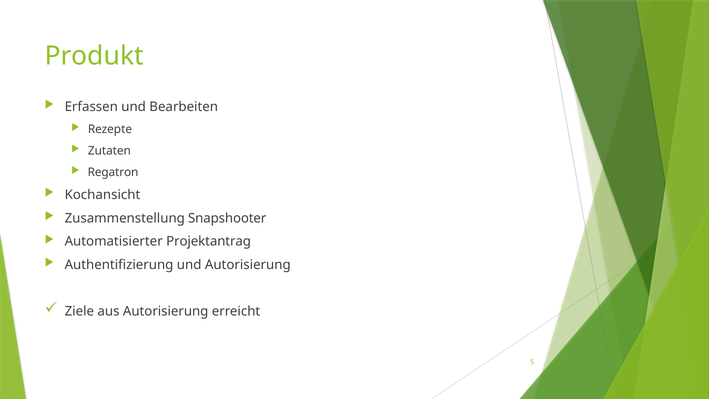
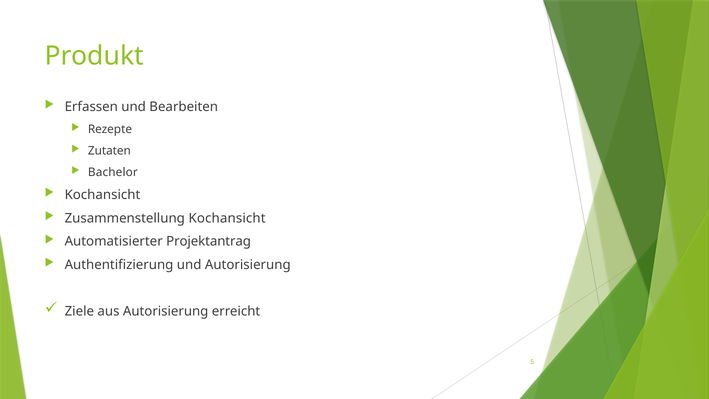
Regatron: Regatron -> Bachelor
Zusammenstellung Snapshooter: Snapshooter -> Kochansicht
